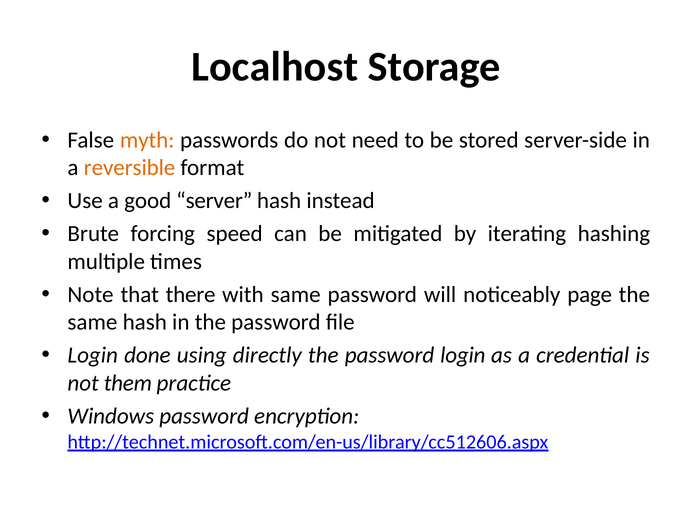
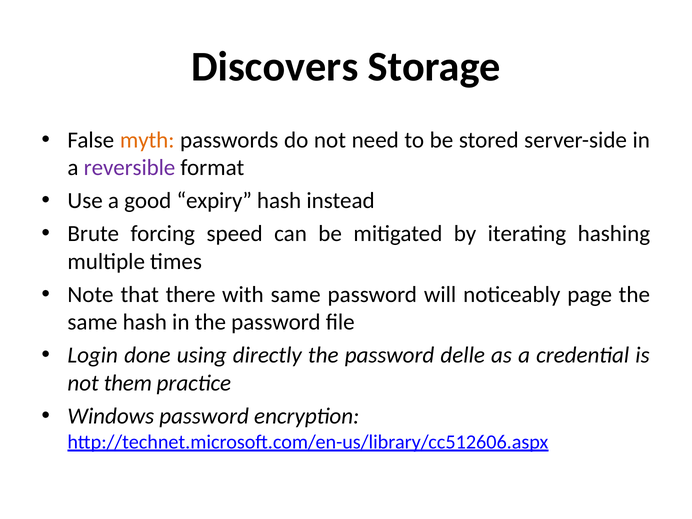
Localhost: Localhost -> Discovers
reversible colour: orange -> purple
server: server -> expiry
password login: login -> delle
